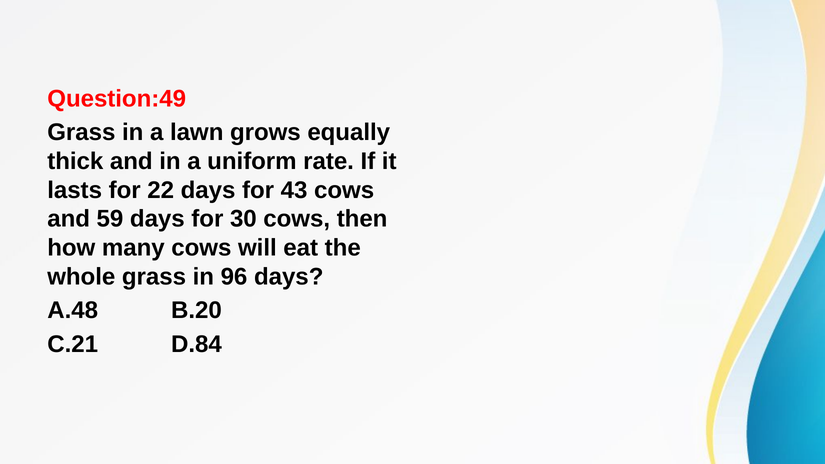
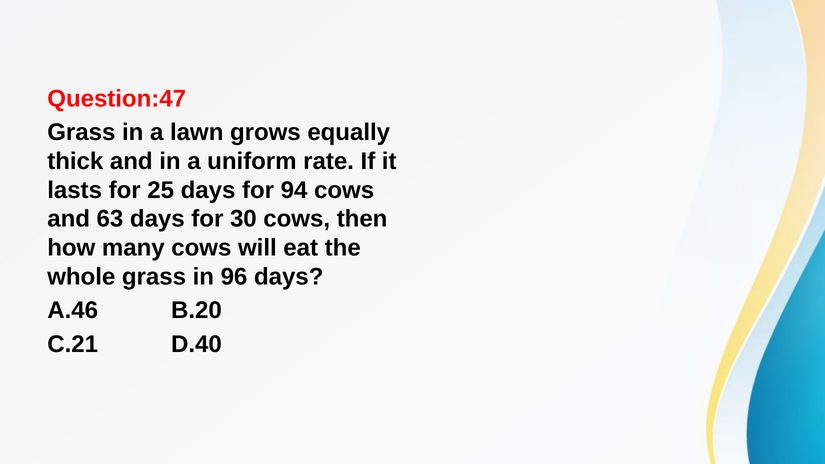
Question:49: Question:49 -> Question:47
22: 22 -> 25
43: 43 -> 94
59: 59 -> 63
A.48: A.48 -> A.46
D.84: D.84 -> D.40
